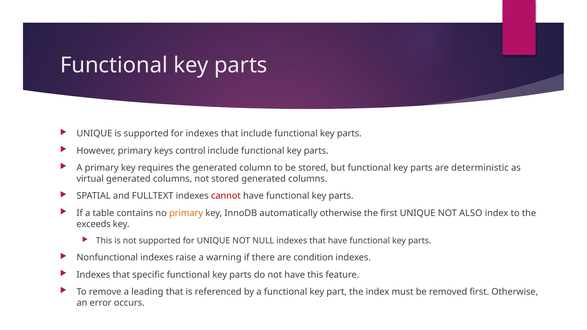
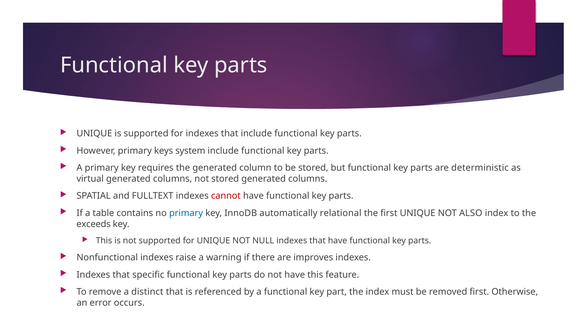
control: control -> system
primary at (186, 213) colour: orange -> blue
automatically otherwise: otherwise -> relational
condition: condition -> improves
leading: leading -> distinct
